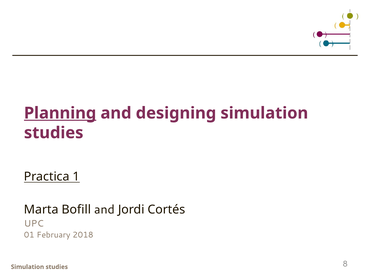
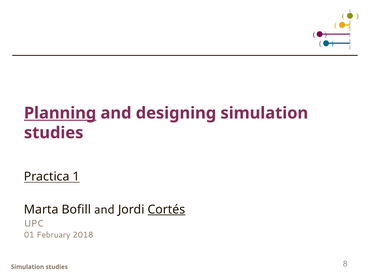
Cortés underline: none -> present
